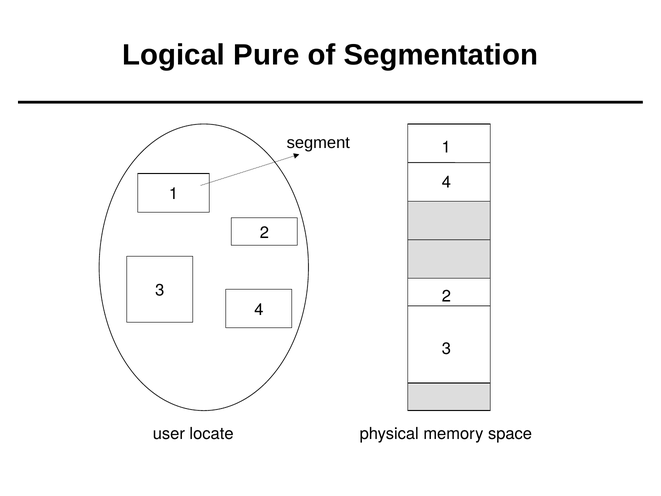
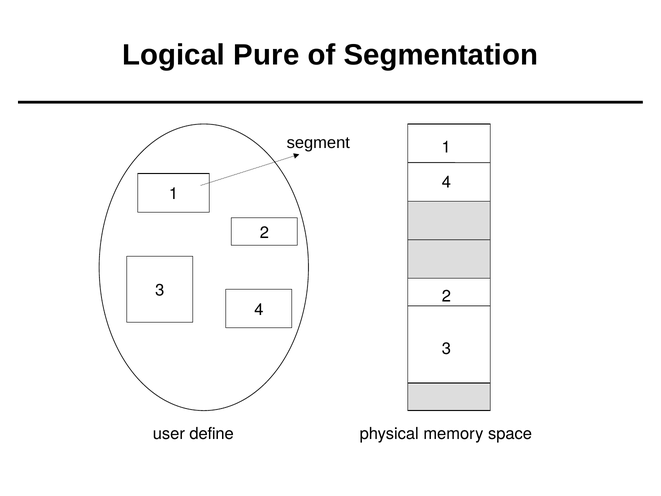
locate: locate -> define
